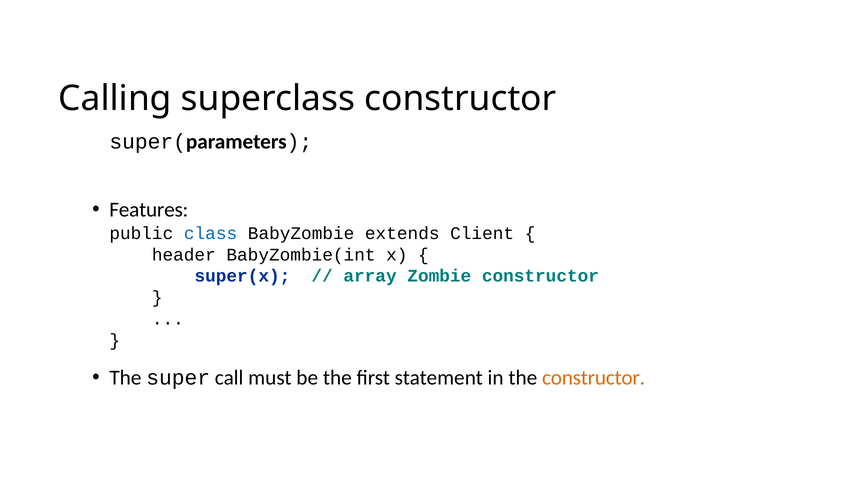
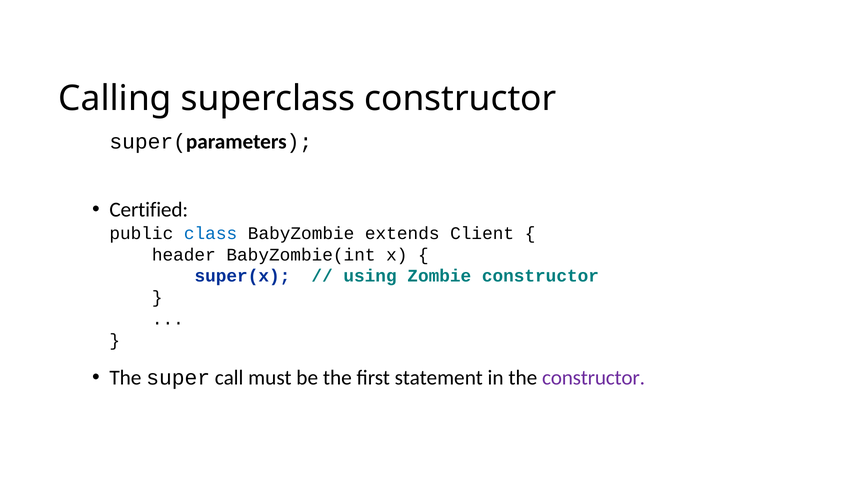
Features: Features -> Certified
array: array -> using
constructor at (594, 378) colour: orange -> purple
